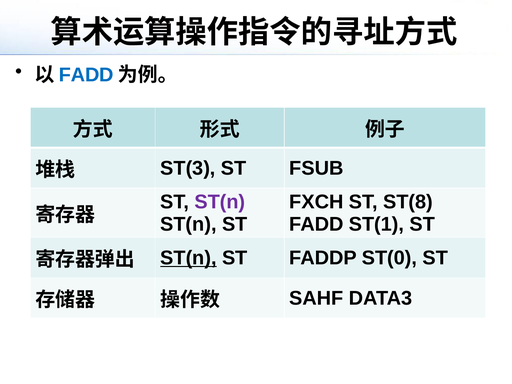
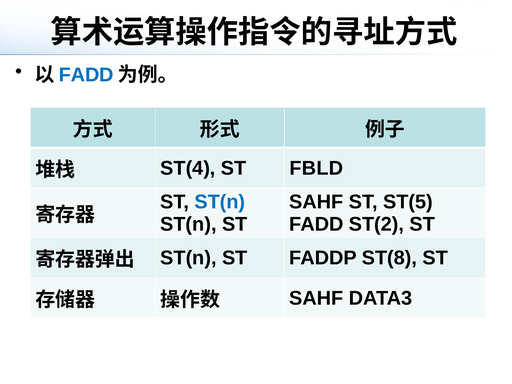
ST(3: ST(3 -> ST(4
FSUB: FSUB -> FBLD
ST(n at (220, 202) colour: purple -> blue
FXCH at (316, 202): FXCH -> SAHF
ST(8: ST(8 -> ST(5
ST(1: ST(1 -> ST(2
ST(n at (188, 258) underline: present -> none
ST(0: ST(0 -> ST(8
